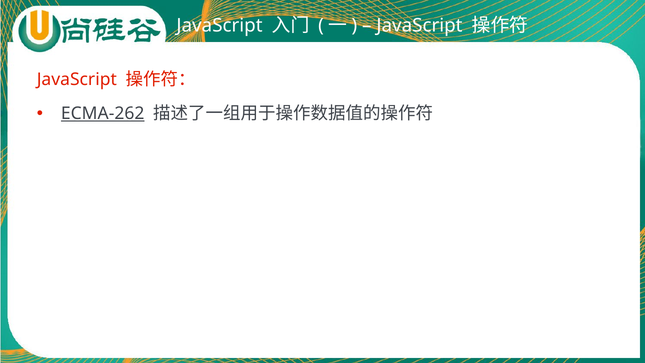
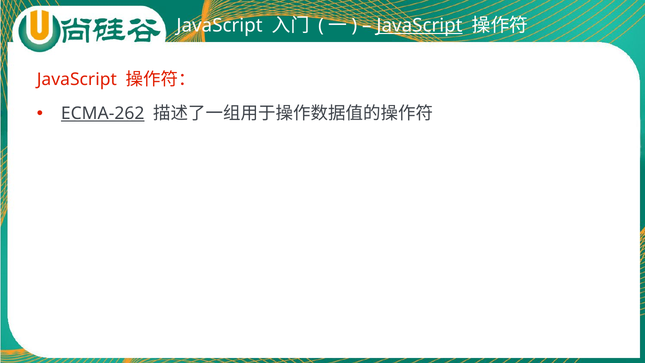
JavaScript at (419, 25) underline: none -> present
